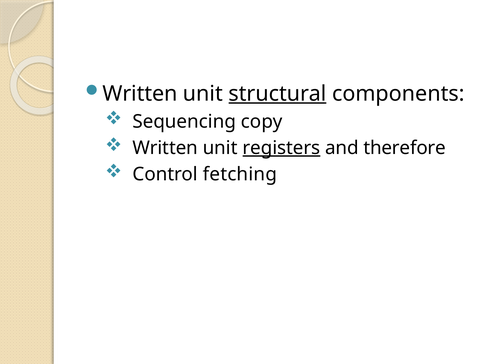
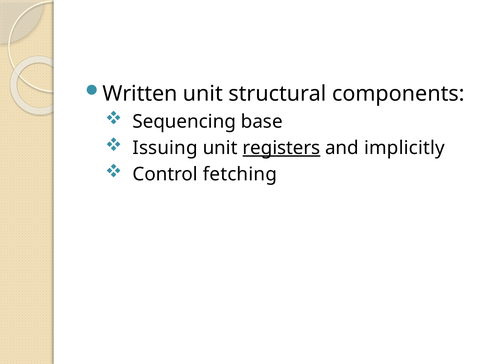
structural underline: present -> none
copy: copy -> base
Written at (165, 148): Written -> Issuing
therefore: therefore -> implicitly
